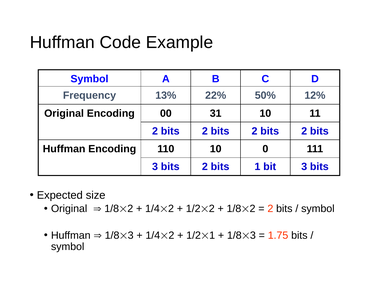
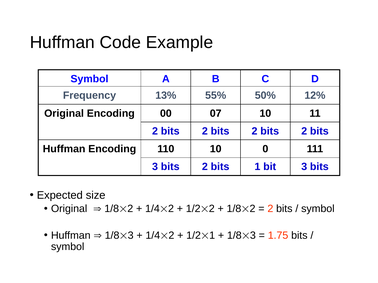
22%: 22% -> 55%
31: 31 -> 07
